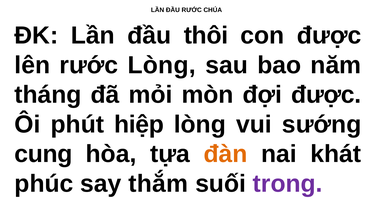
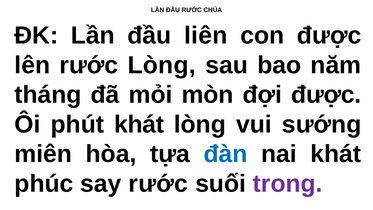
thôi: thôi -> liên
phút hiệp: hiệp -> khát
cung: cung -> miên
đàn colour: orange -> blue
say thắm: thắm -> rước
